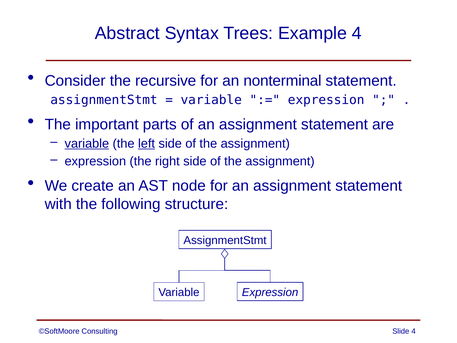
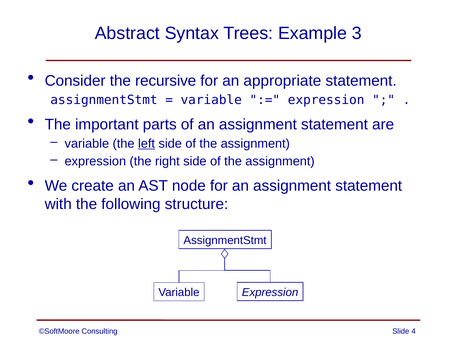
Example 4: 4 -> 3
nonterminal: nonterminal -> appropriate
variable at (87, 143) underline: present -> none
